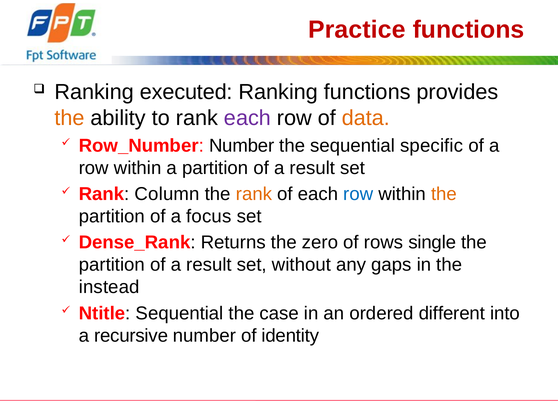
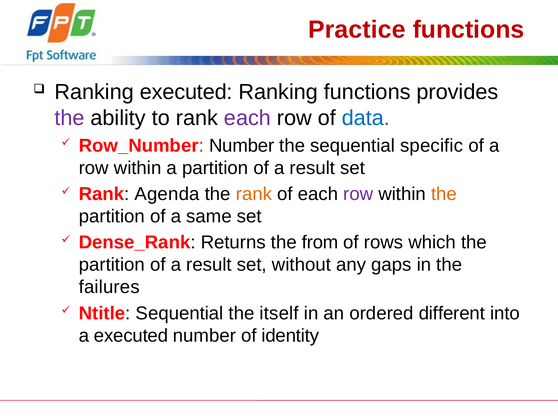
the at (69, 118) colour: orange -> purple
data colour: orange -> blue
Column: Column -> Agenda
row at (358, 194) colour: blue -> purple
focus: focus -> same
zero: zero -> from
single: single -> which
instead: instead -> failures
case: case -> itself
a recursive: recursive -> executed
